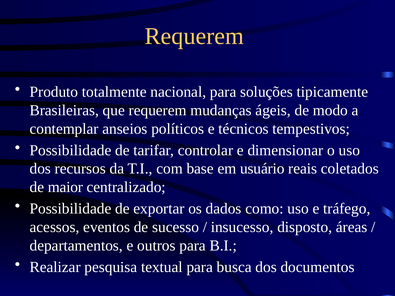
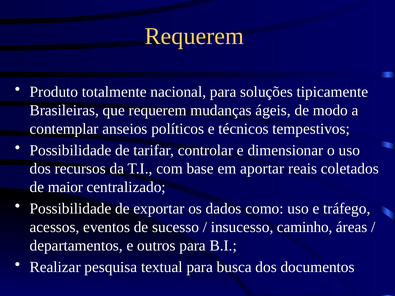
usuário: usuário -> aportar
disposto: disposto -> caminho
